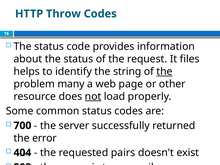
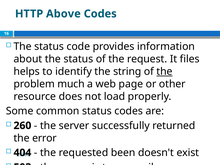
Throw: Throw -> Above
many: many -> much
not underline: present -> none
700: 700 -> 260
pairs: pairs -> been
